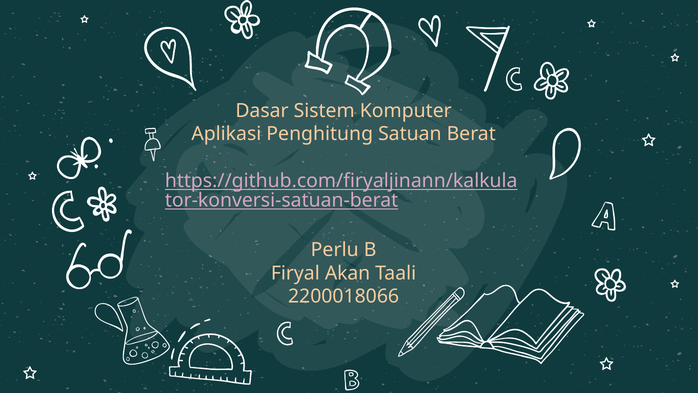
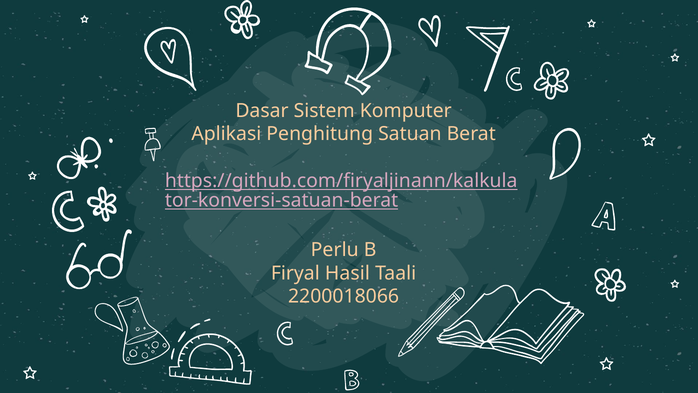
Akan: Akan -> Hasil
